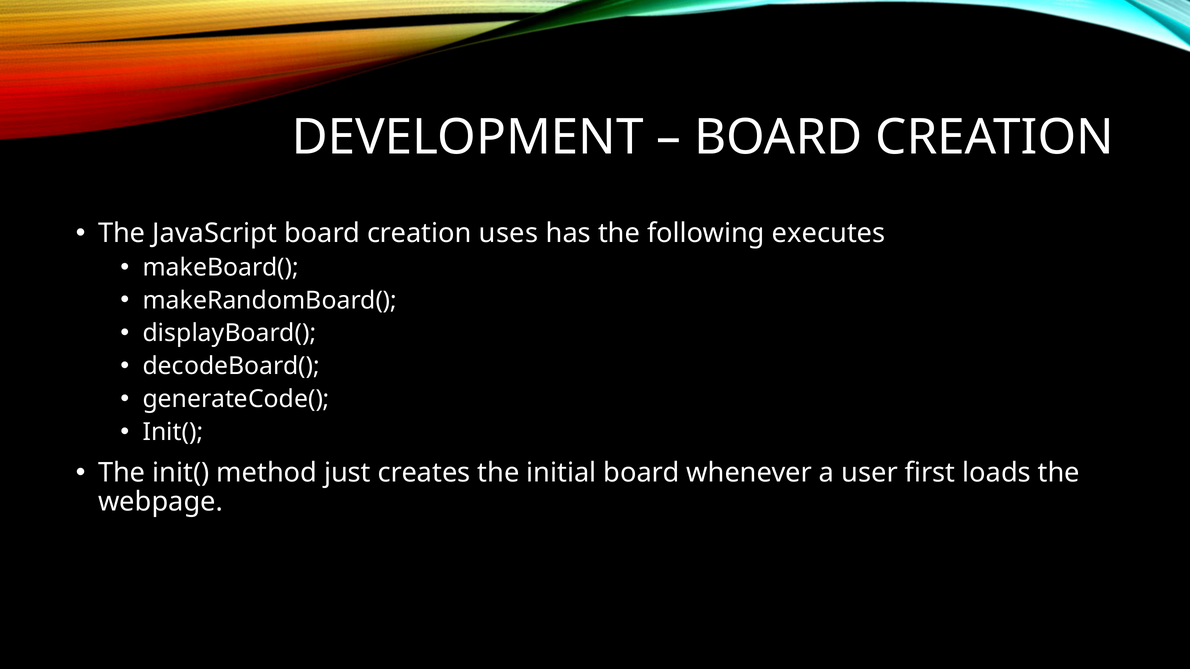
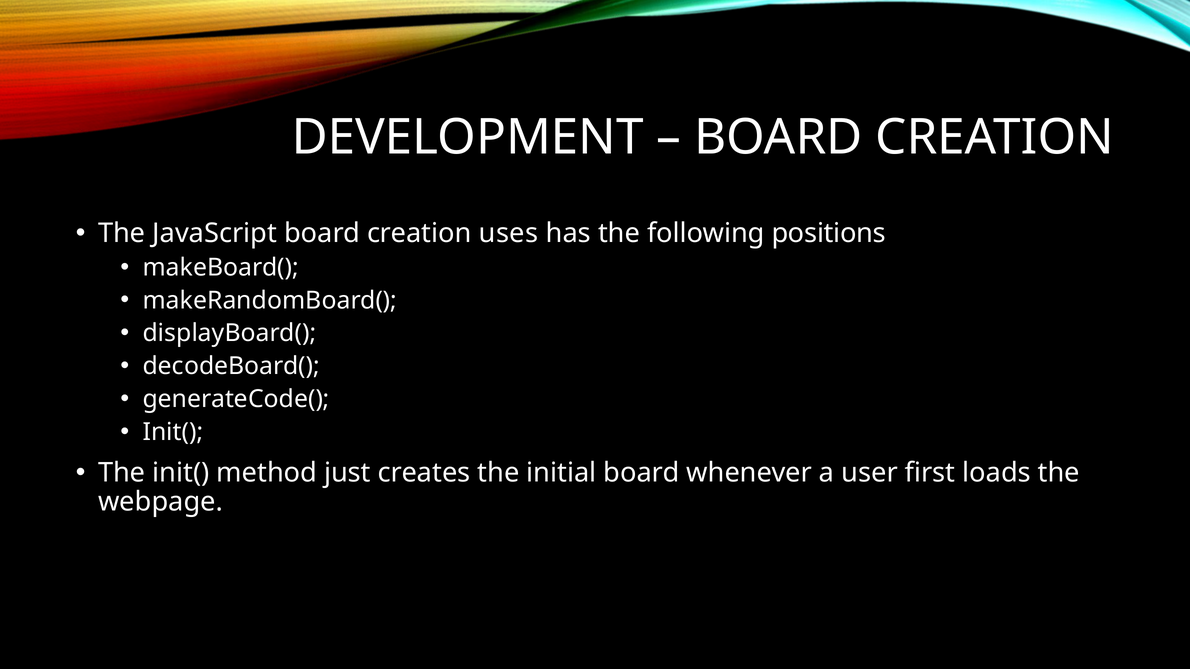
executes: executes -> positions
